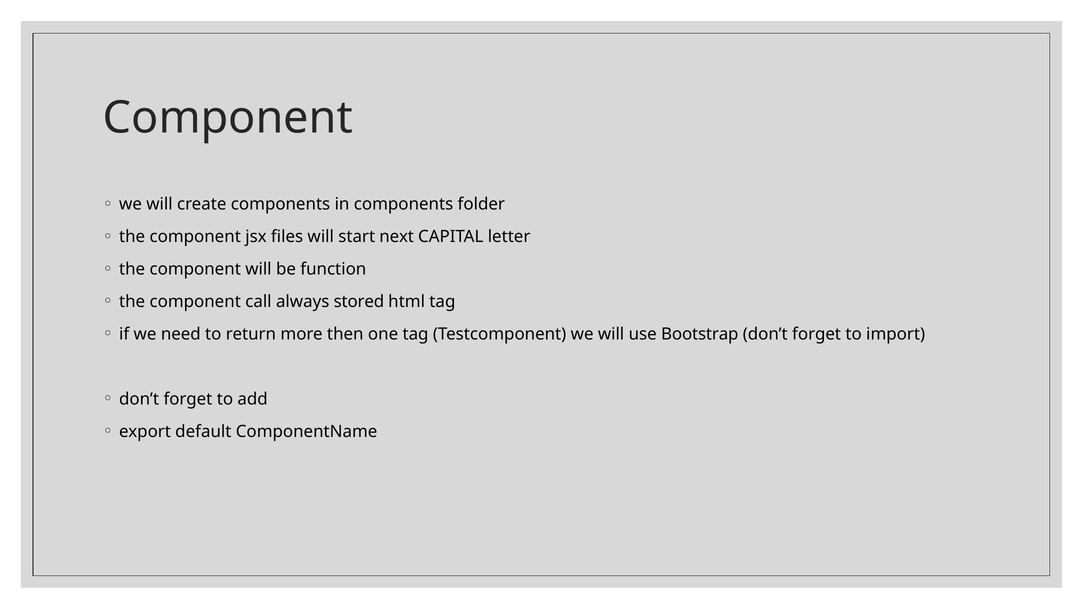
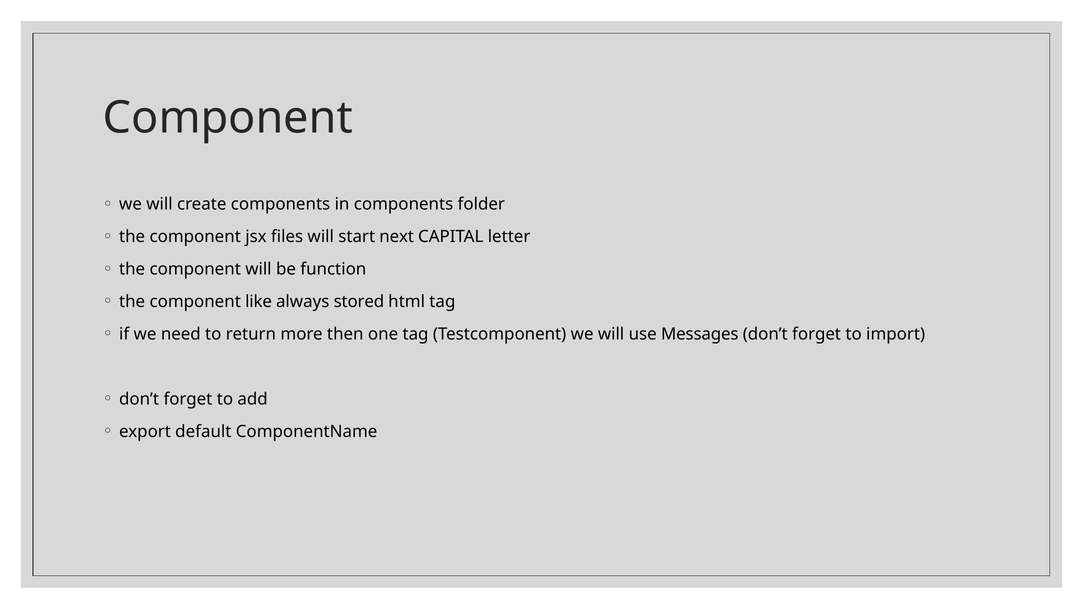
call: call -> like
Bootstrap: Bootstrap -> Messages
